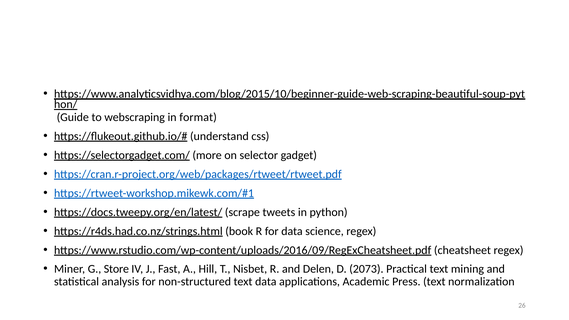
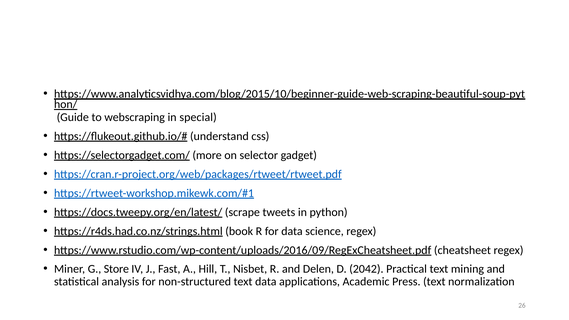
format: format -> special
2073: 2073 -> 2042
